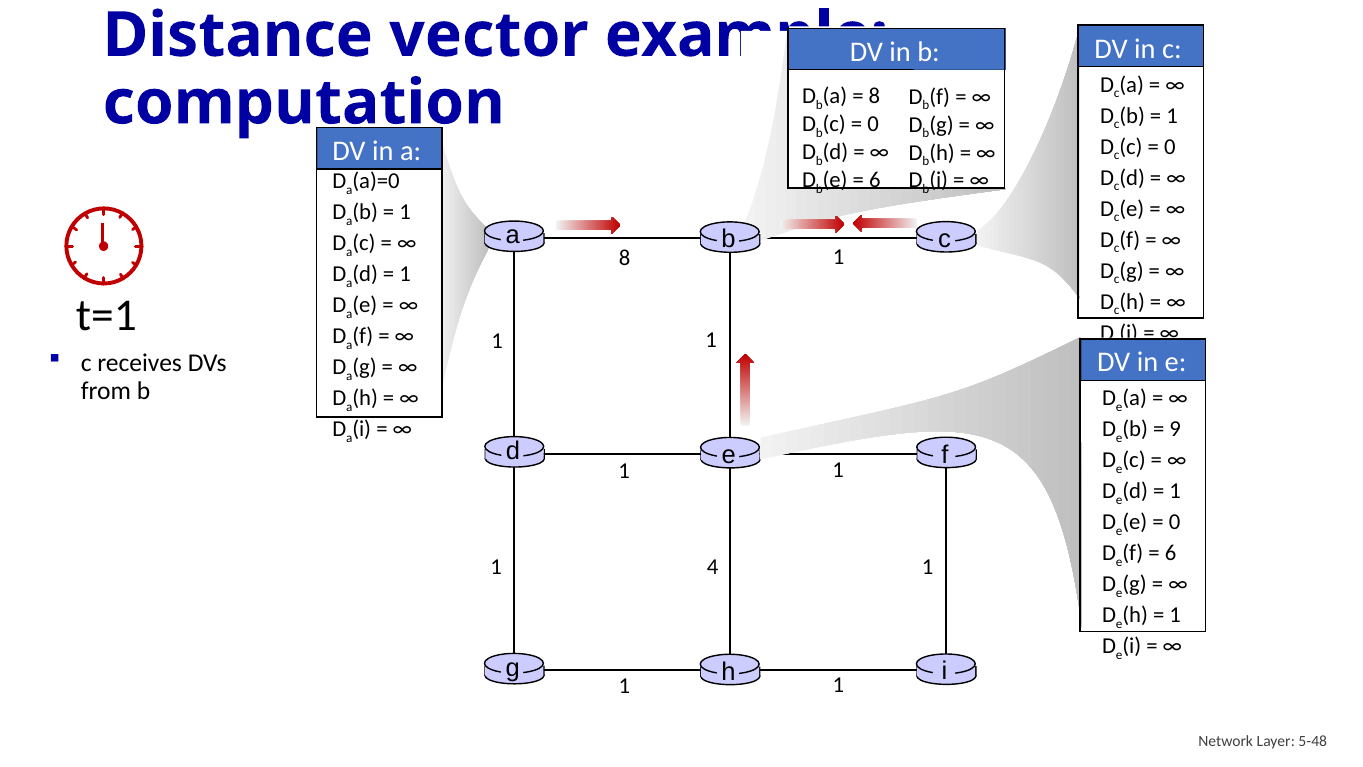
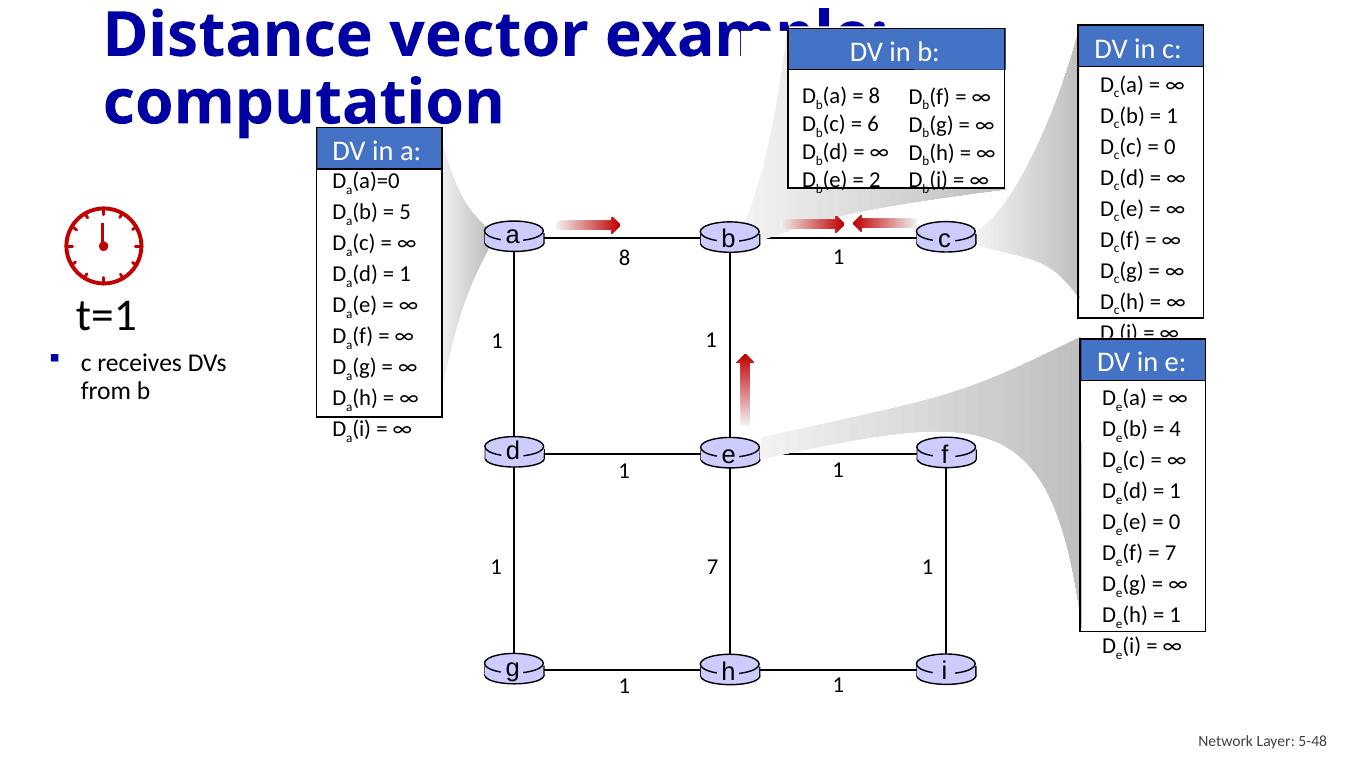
0 at (873, 124): 0 -> 6
6 at (875, 180): 6 -> 2
1 at (405, 212): 1 -> 5
9: 9 -> 4
6 at (1171, 553): 6 -> 7
1 4: 4 -> 7
